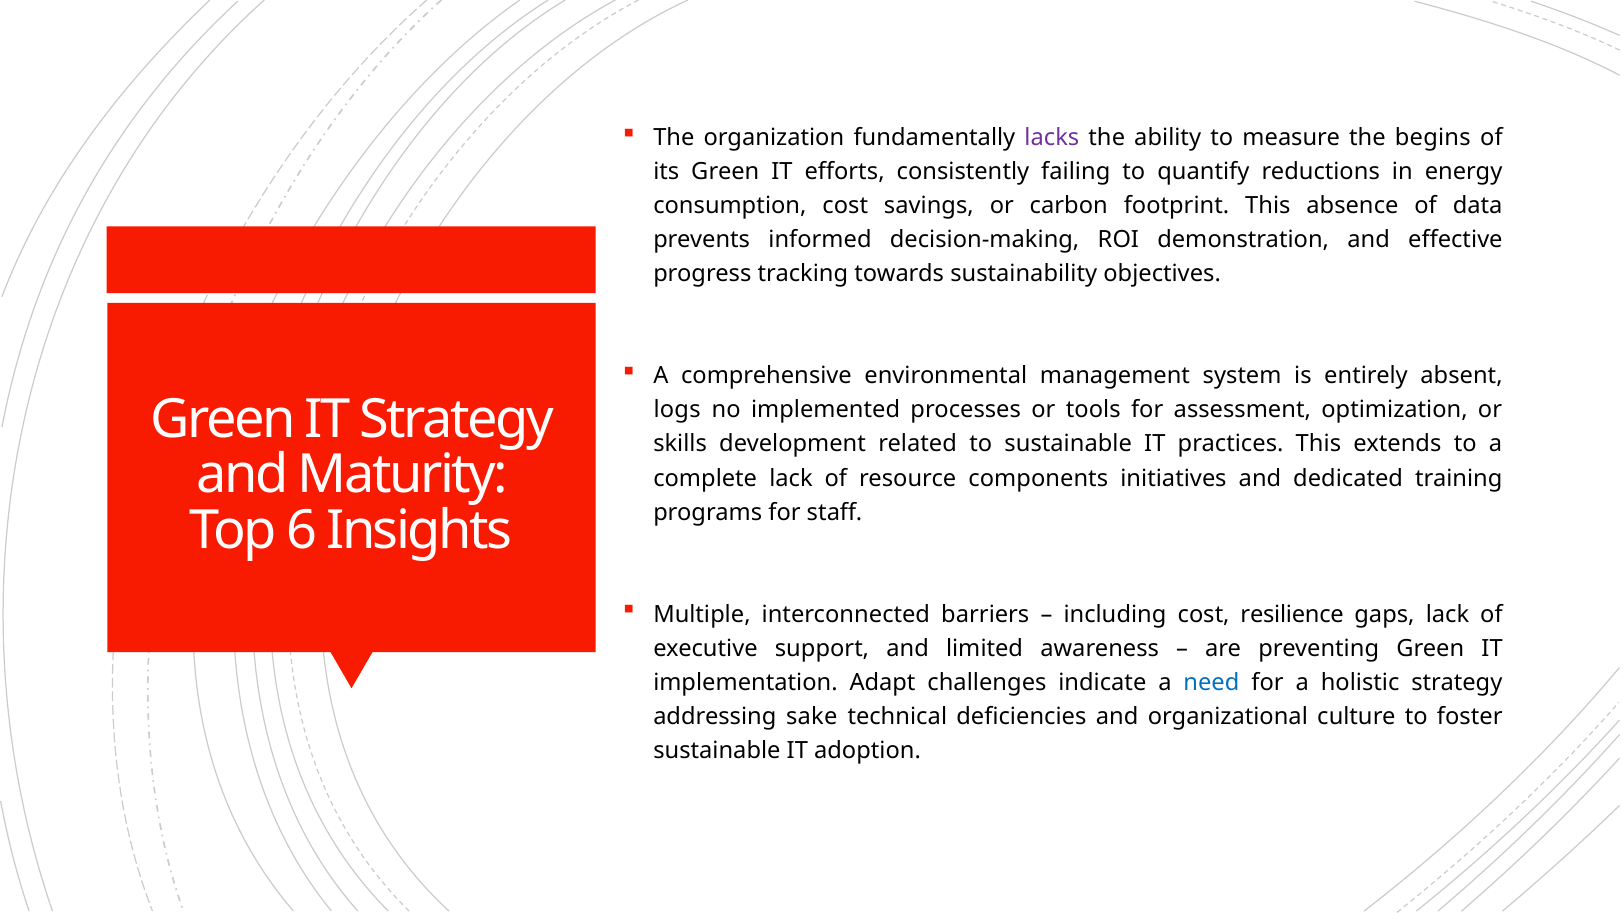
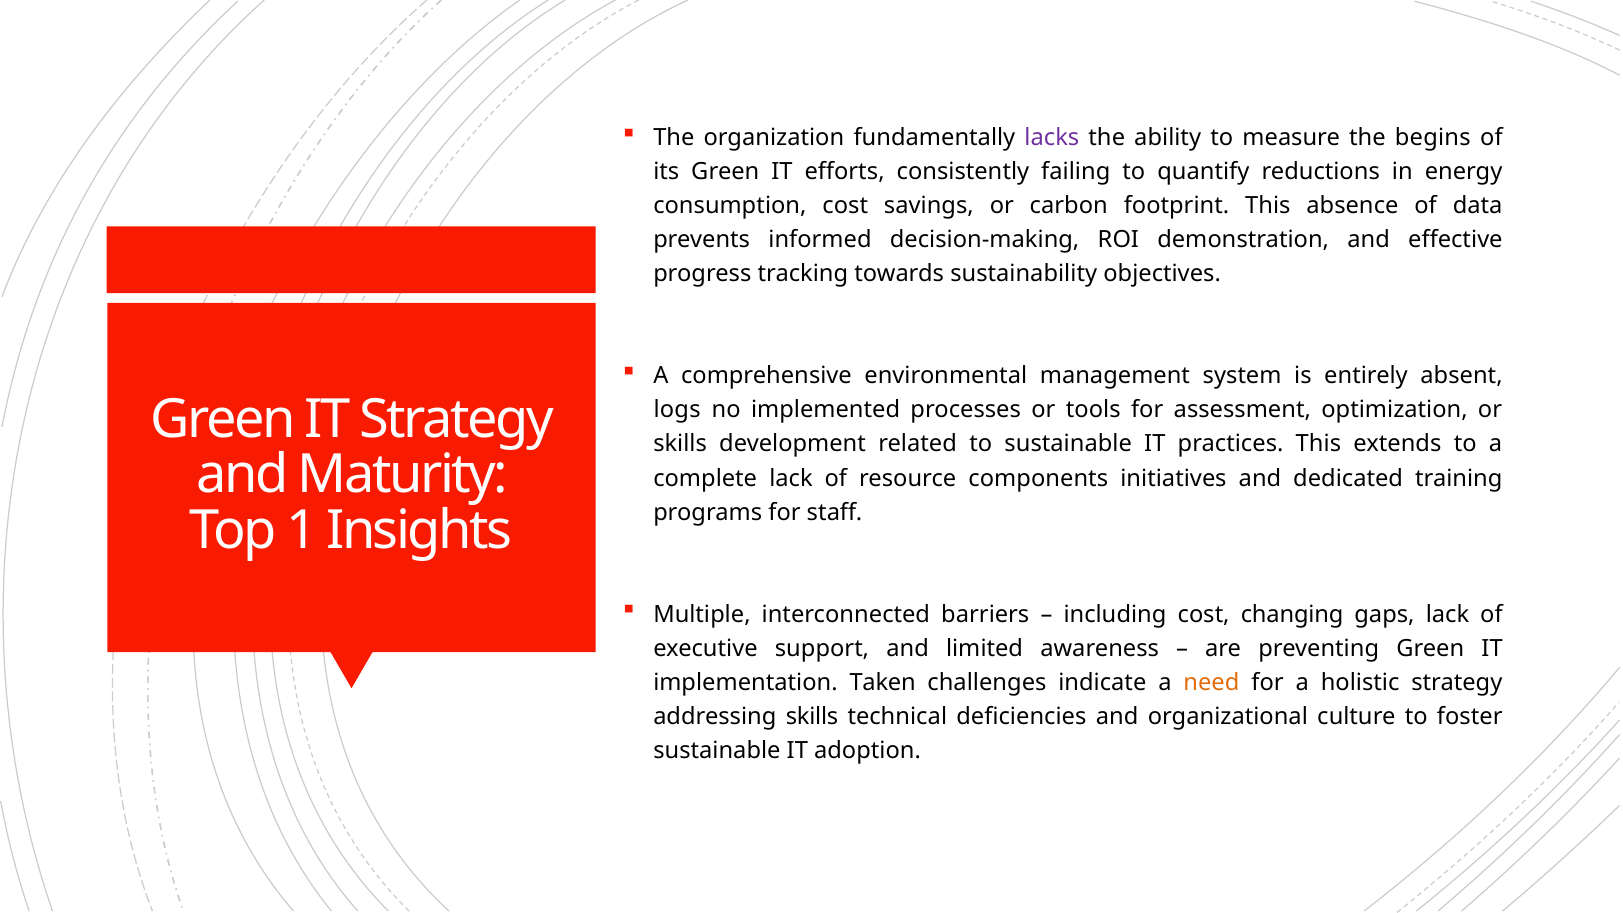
6: 6 -> 1
resilience: resilience -> changing
Adapt: Adapt -> Taken
need colour: blue -> orange
addressing sake: sake -> skills
